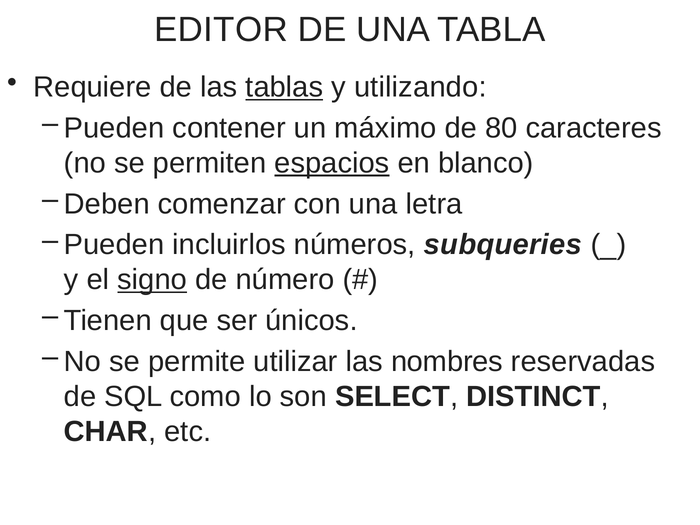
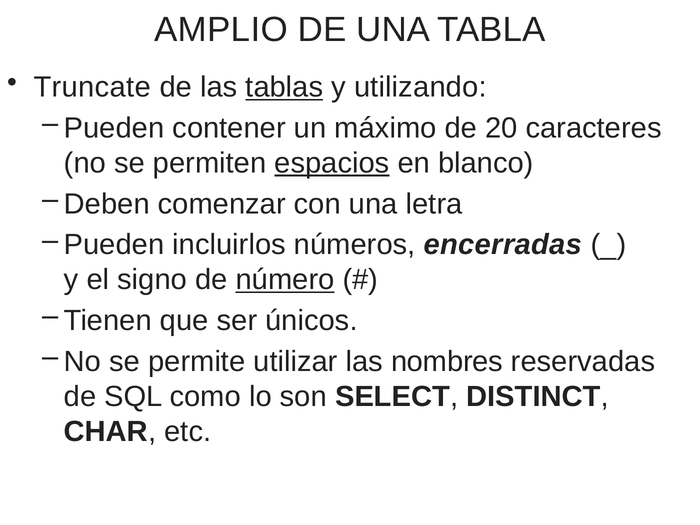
EDITOR: EDITOR -> AMPLIO
Requiere: Requiere -> Truncate
80: 80 -> 20
subqueries: subqueries -> encerradas
signo underline: present -> none
número underline: none -> present
